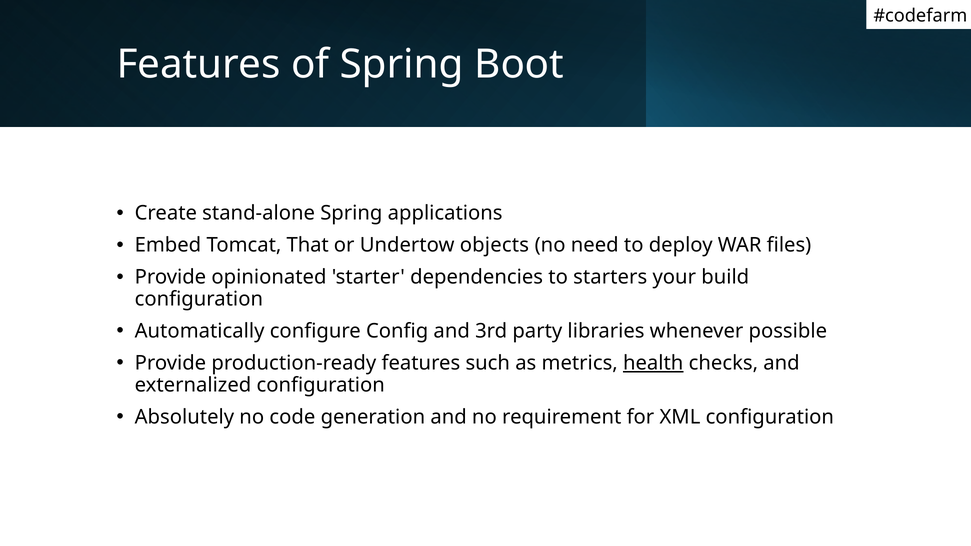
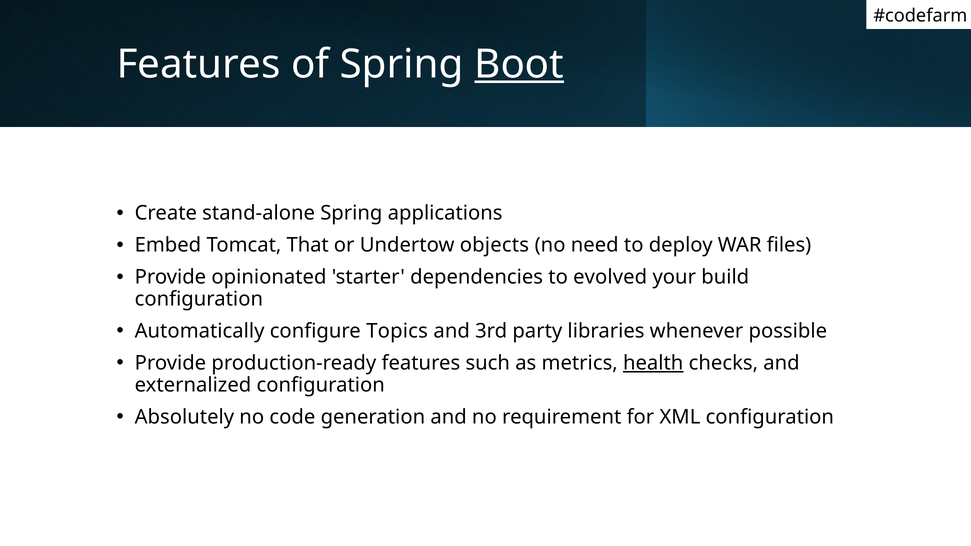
Boot underline: none -> present
starters: starters -> evolved
Config: Config -> Topics
